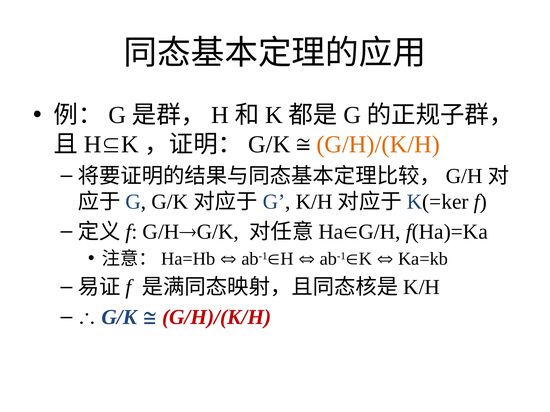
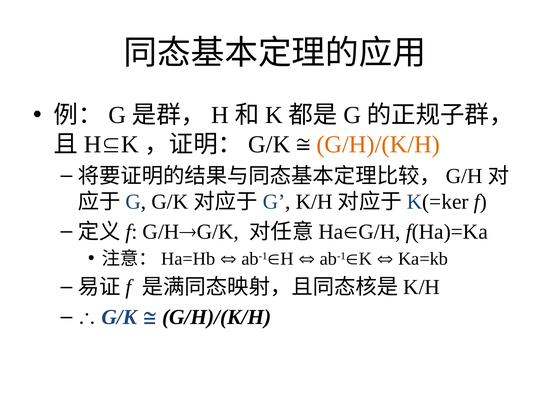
G/H)/(K/H at (217, 318) colour: red -> black
